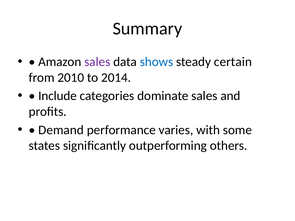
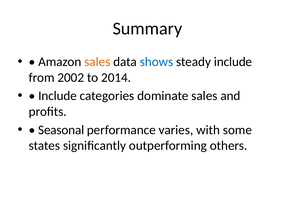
sales at (97, 62) colour: purple -> orange
steady certain: certain -> include
2010: 2010 -> 2002
Demand: Demand -> Seasonal
